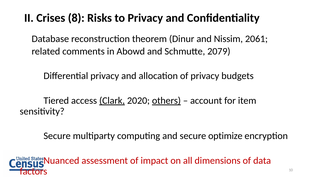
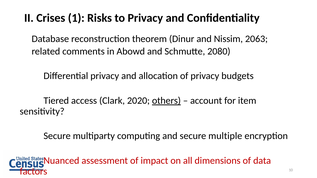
8: 8 -> 1
2061: 2061 -> 2063
2079: 2079 -> 2080
Clark underline: present -> none
optimize: optimize -> multiple
